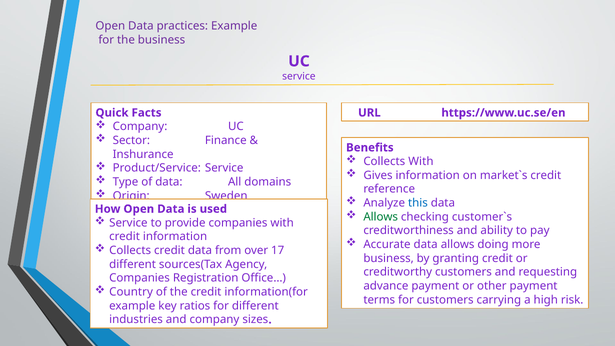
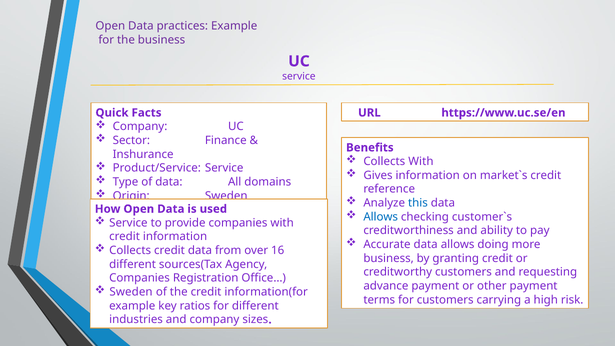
Allows at (381, 217) colour: green -> blue
17: 17 -> 16
Country at (131, 292): Country -> Sweden
